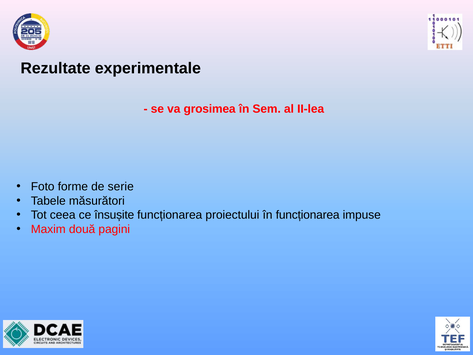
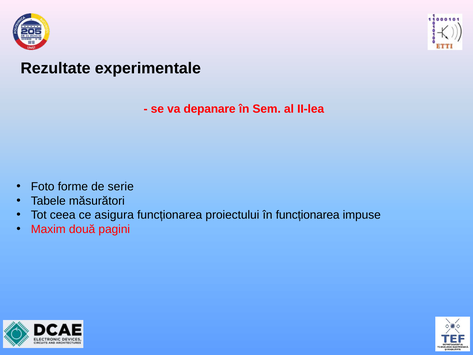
grosimea: grosimea -> depanare
însușite: însușite -> asigura
